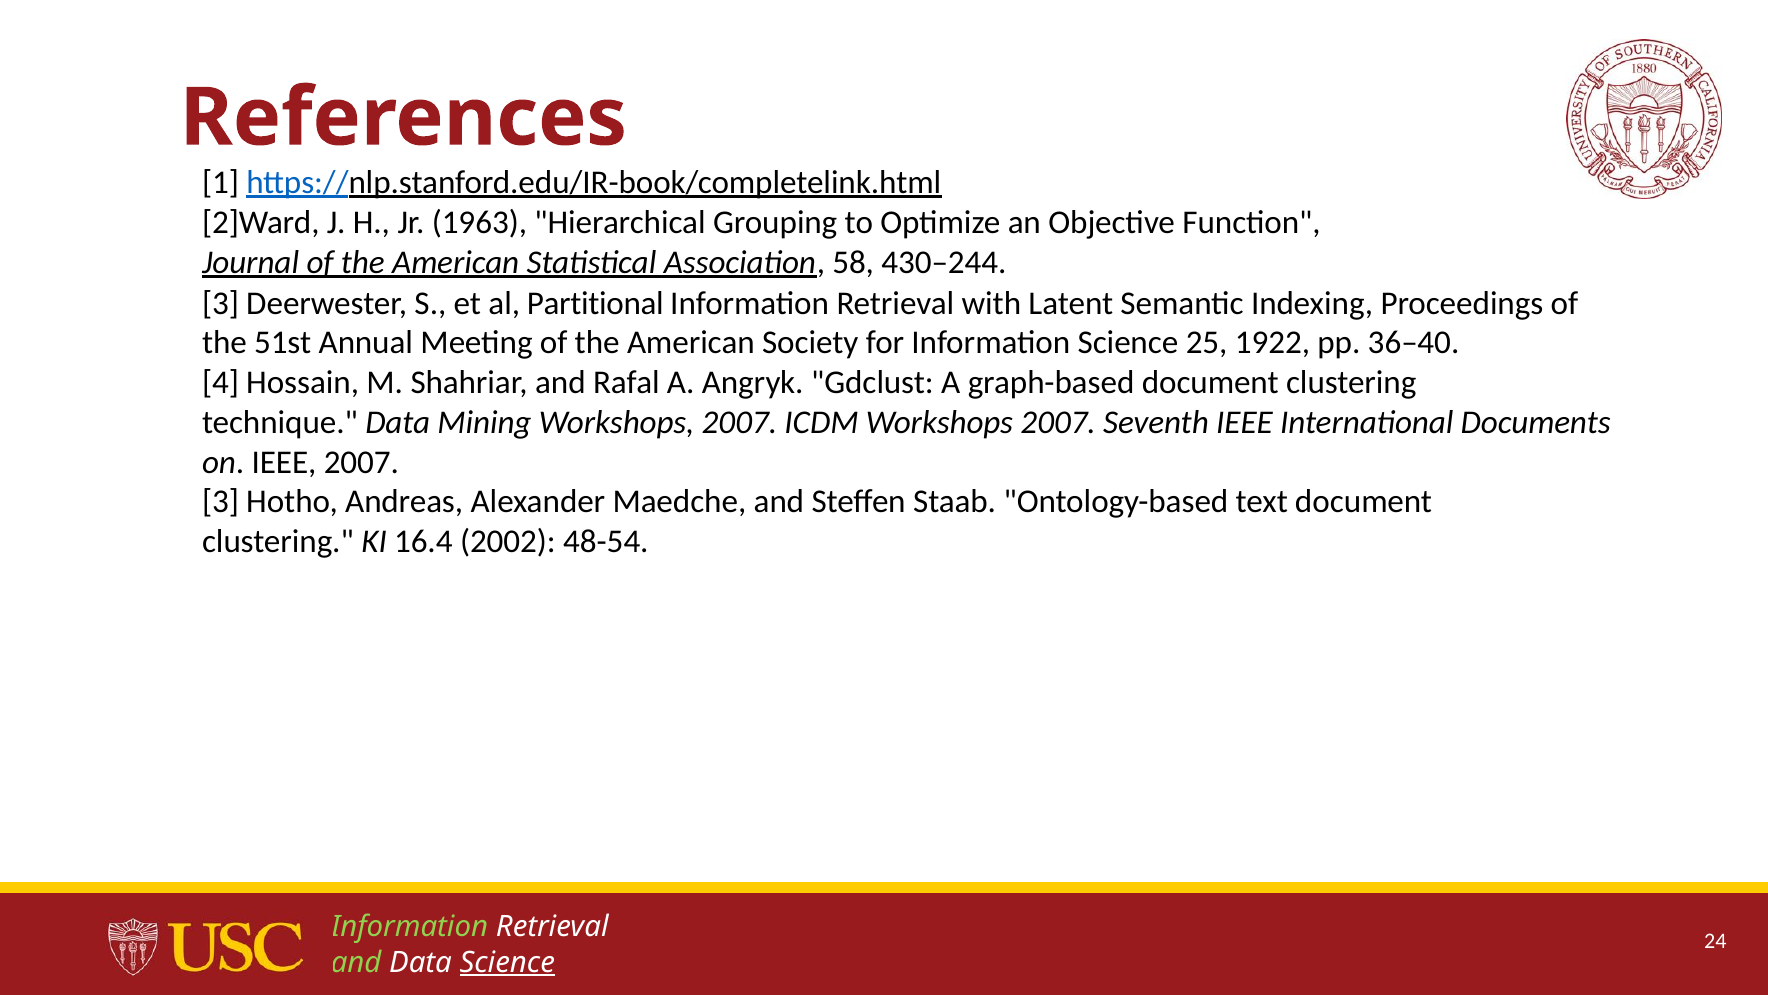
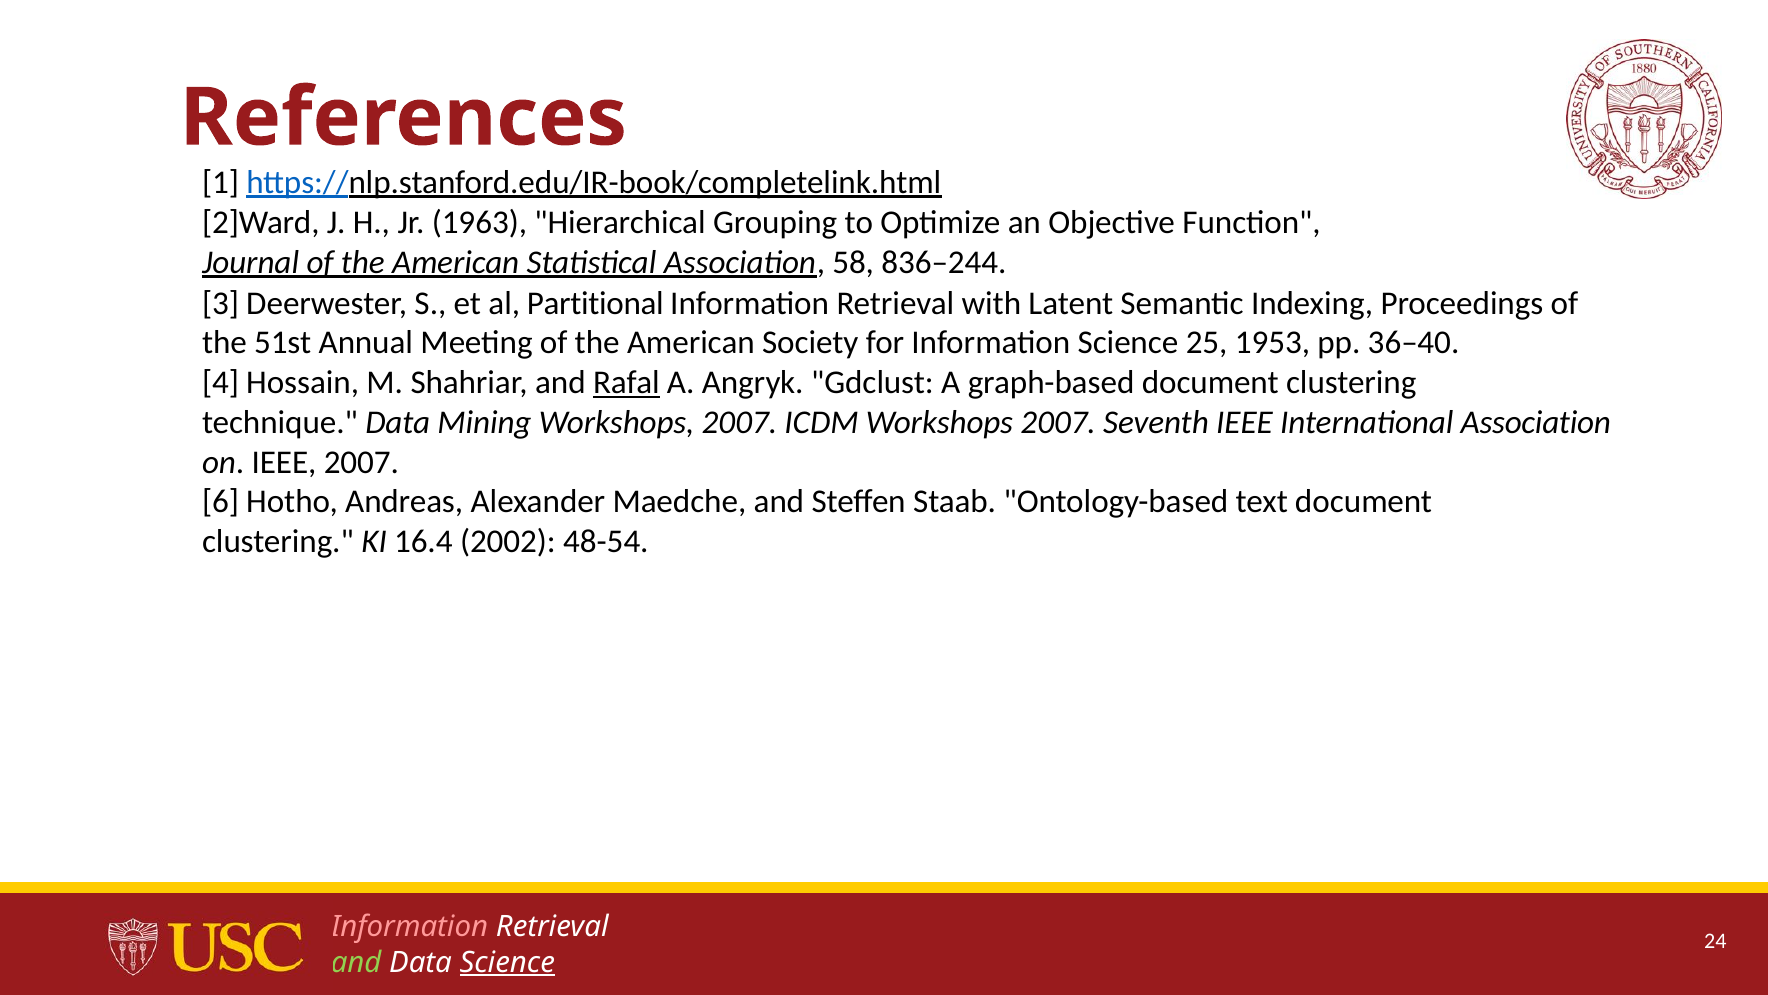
430–244: 430–244 -> 836–244
1922: 1922 -> 1953
Rafal underline: none -> present
International Documents: Documents -> Association
3 at (221, 502): 3 -> 6
Information at (409, 927) colour: light green -> pink
